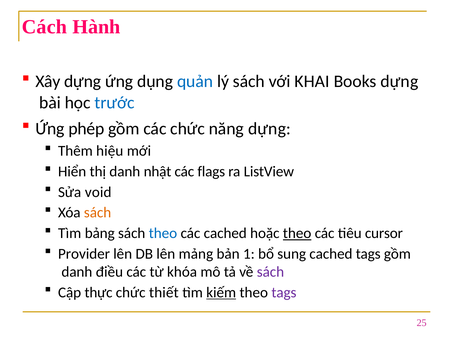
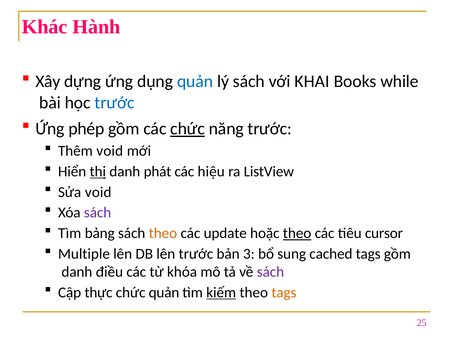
Cách: Cách -> Khác
Books dựng: dựng -> while
chức at (188, 129) underline: none -> present
năng dựng: dựng -> trước
Thêm hiệu: hiệu -> void
thị underline: none -> present
nhật: nhật -> phát
flags: flags -> hiệu
sách at (98, 213) colour: orange -> purple
theo at (163, 234) colour: blue -> orange
các cached: cached -> update
Provider: Provider -> Multiple
lên mảng: mảng -> trước
1: 1 -> 3
chức thiết: thiết -> quản
tags at (284, 293) colour: purple -> orange
